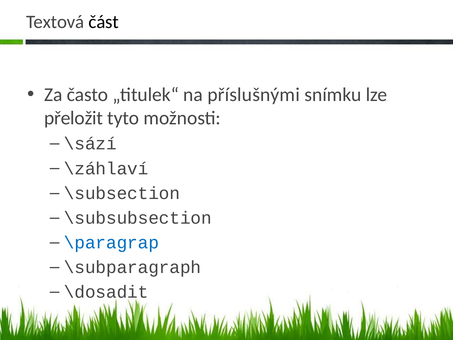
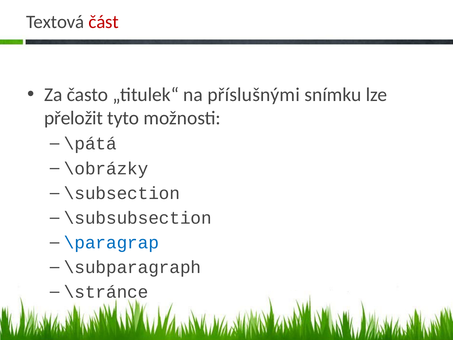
část colour: black -> red
\sází: \sází -> \pátá
\záhlaví: \záhlaví -> \obrázky
\dosadit: \dosadit -> \stránce
